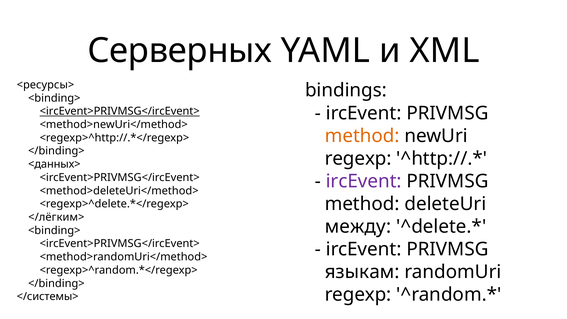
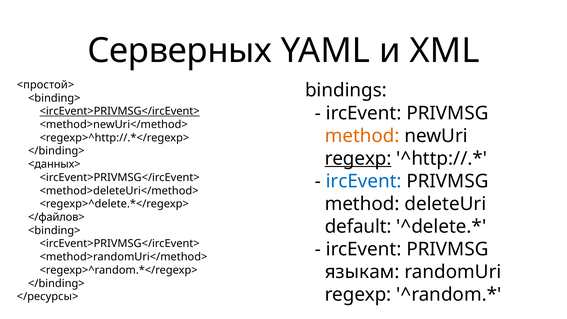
<ресурсы>: <ресурсы> -> <простой>
regexp at (358, 158) underline: none -> present
ircEvent at (364, 181) colour: purple -> blue
</лёгким>: </лёгким> -> </файлов>
между: между -> default
</системы>: </системы> -> </ресурсы>
